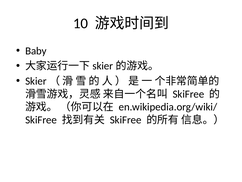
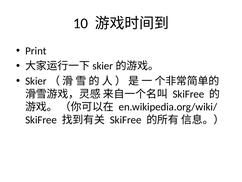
Baby: Baby -> Print
